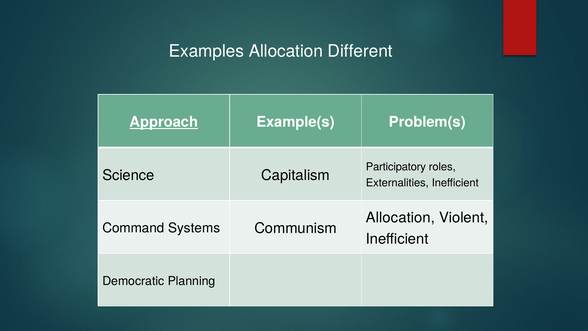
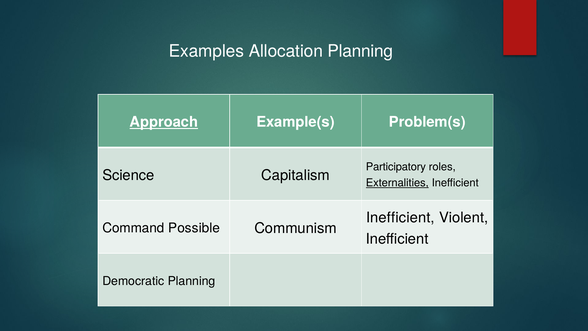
Allocation Different: Different -> Planning
Externalities underline: none -> present
Allocation at (400, 218): Allocation -> Inefficient
Systems: Systems -> Possible
